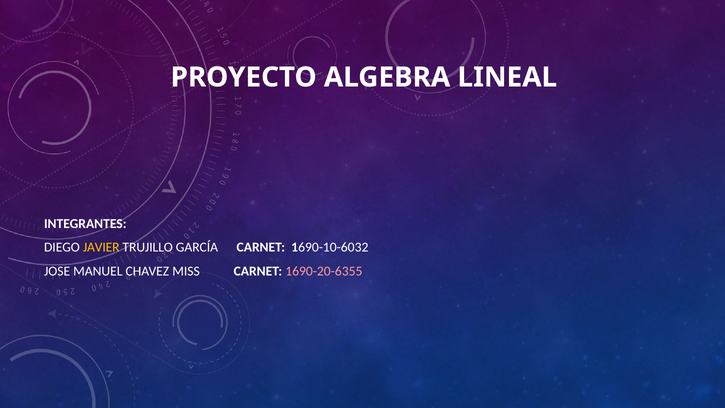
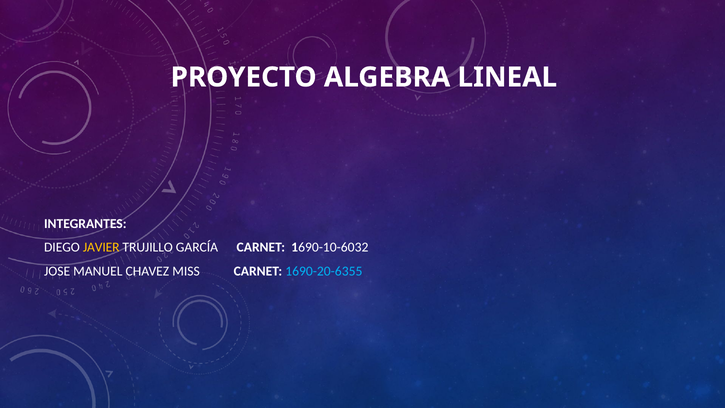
1690-20-6355 colour: pink -> light blue
